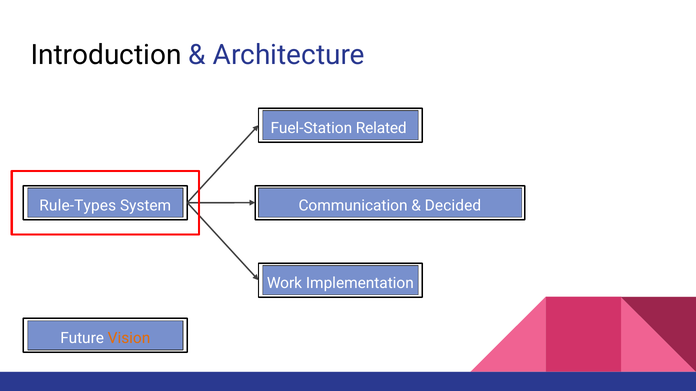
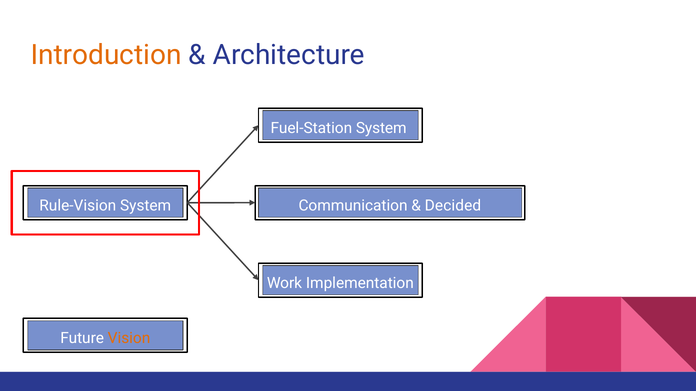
Introduction colour: black -> orange
Fuel-Station Related: Related -> System
Rule-Types: Rule-Types -> Rule-Vision
